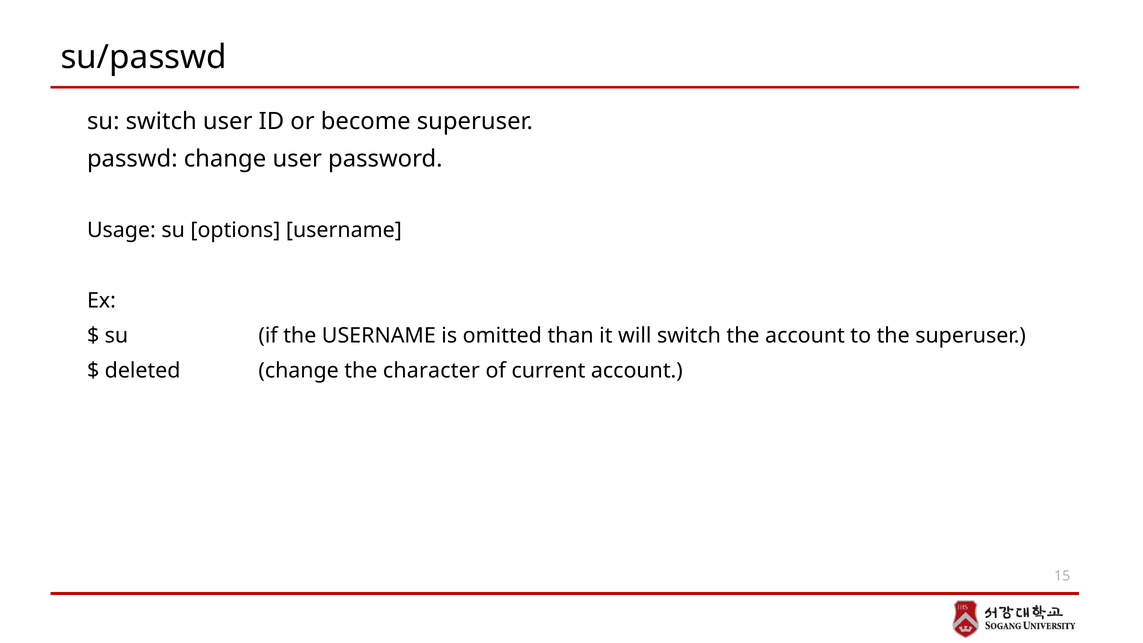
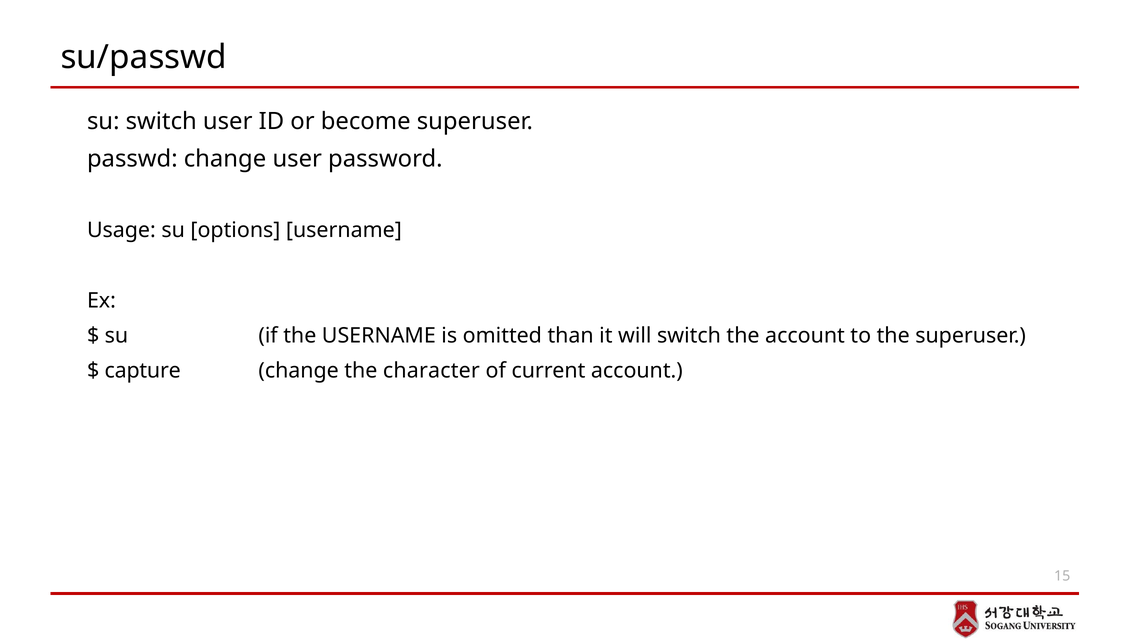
deleted: deleted -> capture
